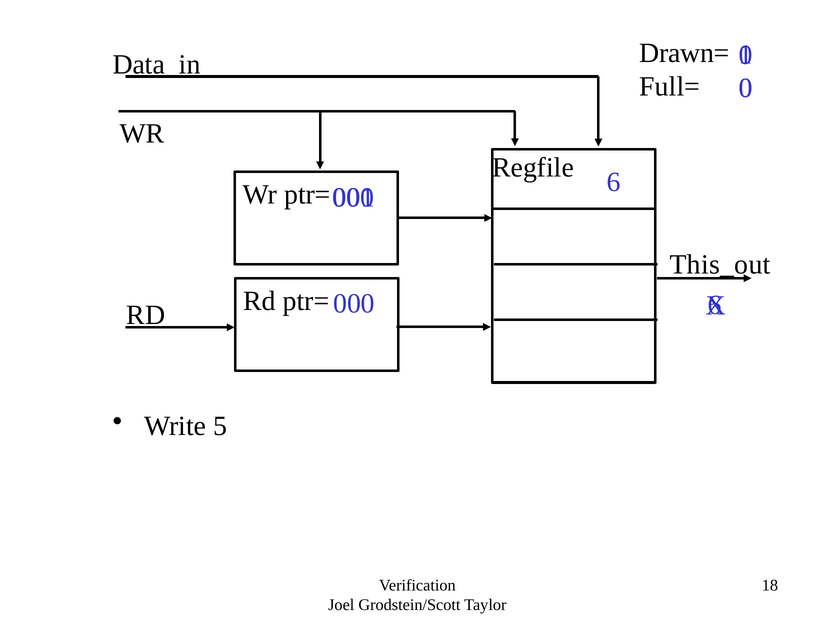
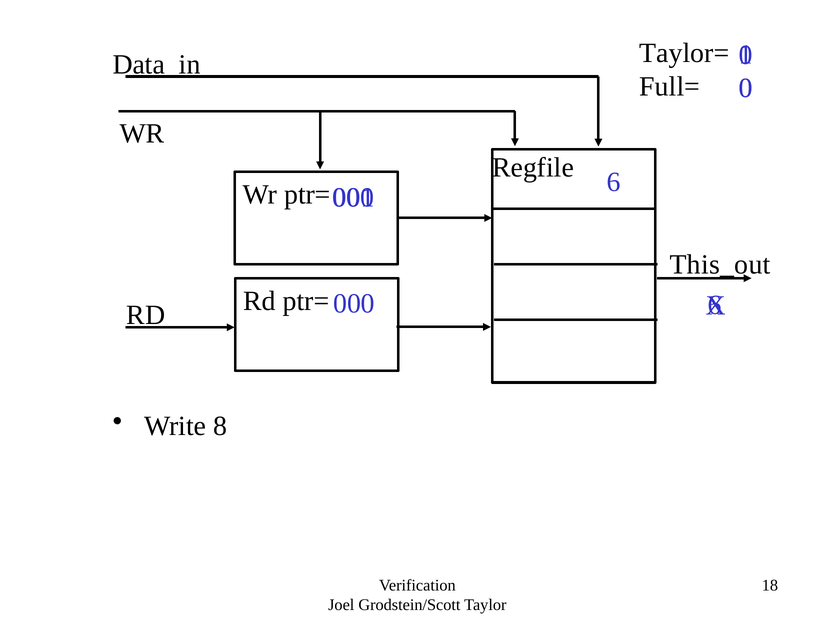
Drawn=: Drawn= -> Taylor=
5: 5 -> 8
